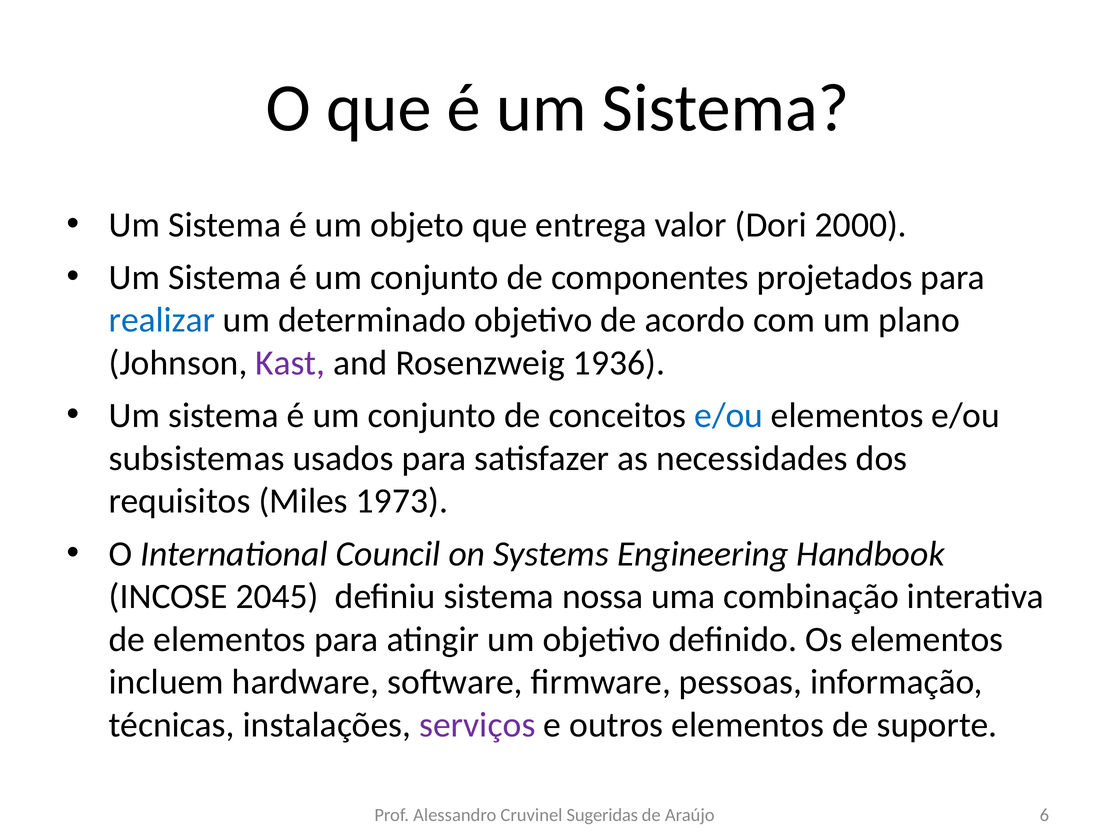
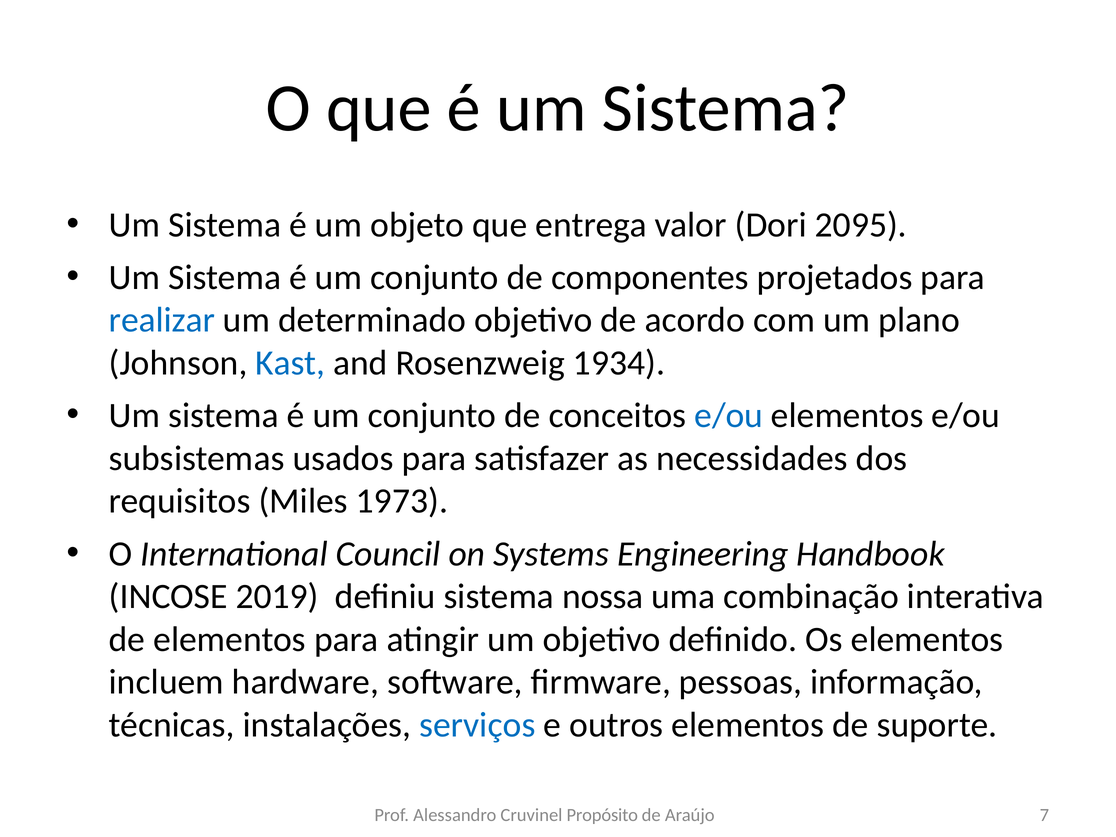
2000: 2000 -> 2095
Kast colour: purple -> blue
1936: 1936 -> 1934
2045: 2045 -> 2019
serviços colour: purple -> blue
Sugeridas: Sugeridas -> Propósito
6: 6 -> 7
